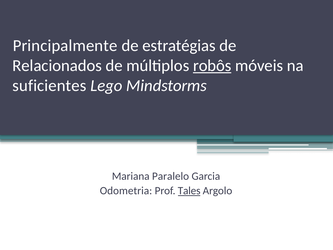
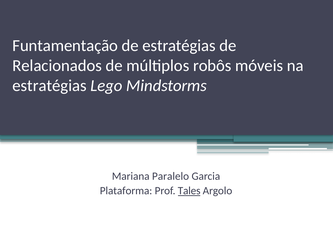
Principalmente: Principalmente -> Funtamentação
robôs underline: present -> none
suficientes at (49, 86): suficientes -> estratégias
Odometria: Odometria -> Plataforma
